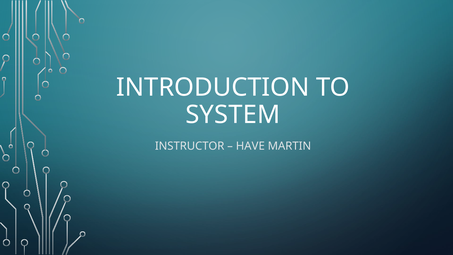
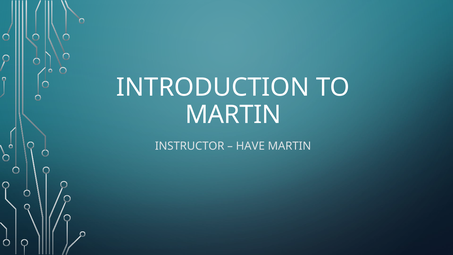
SYSTEM at (233, 115): SYSTEM -> MARTIN
